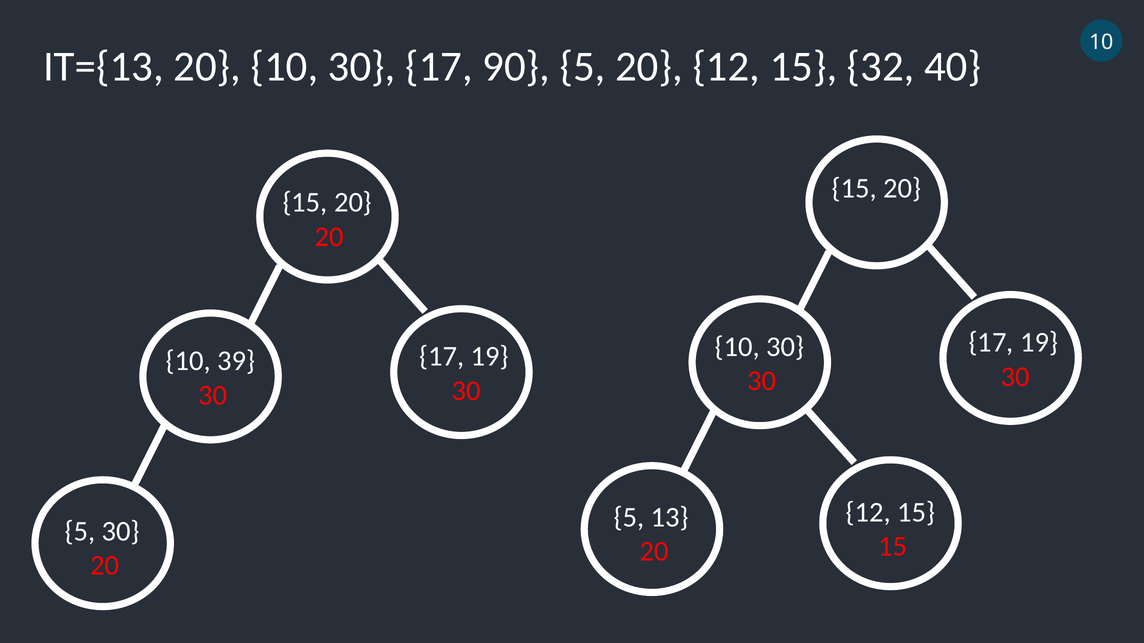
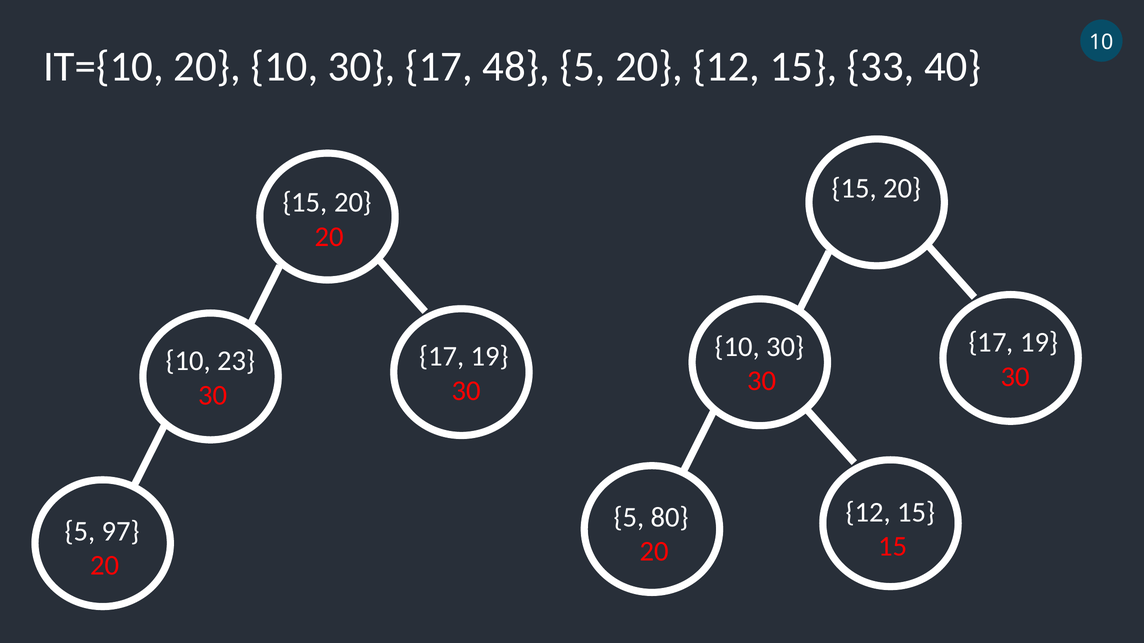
IT={13: IT={13 -> IT={10
90: 90 -> 48
32: 32 -> 33
39: 39 -> 23
13: 13 -> 80
5 30: 30 -> 97
